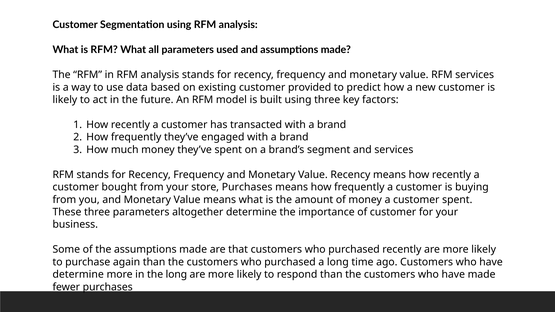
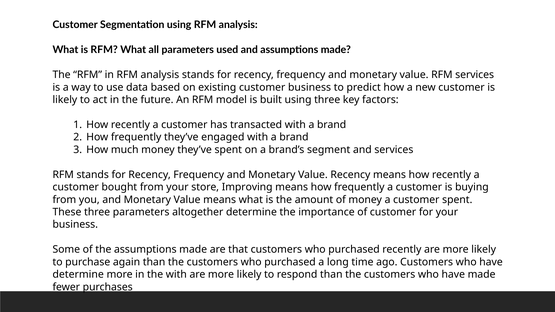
customer provided: provided -> business
store Purchases: Purchases -> Improving
the long: long -> with
